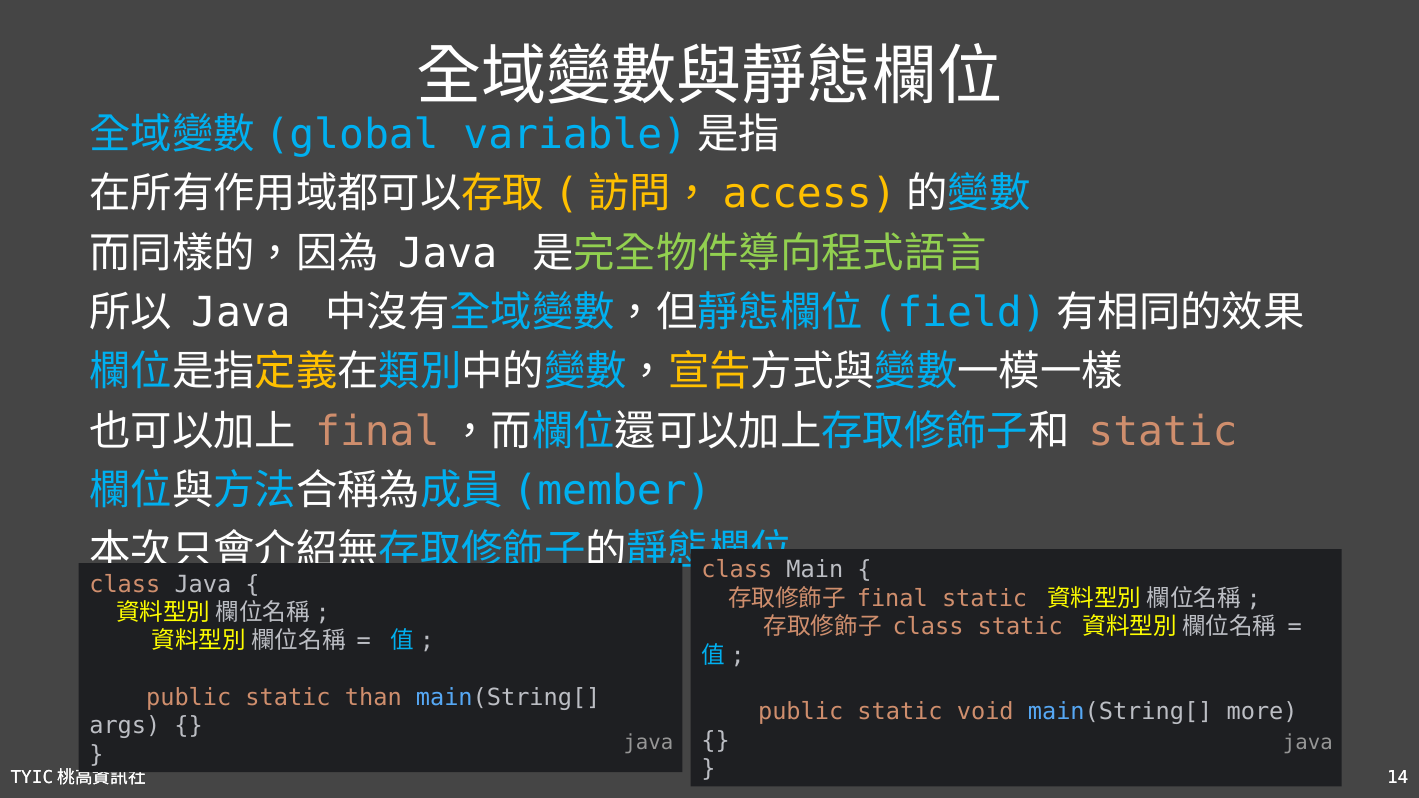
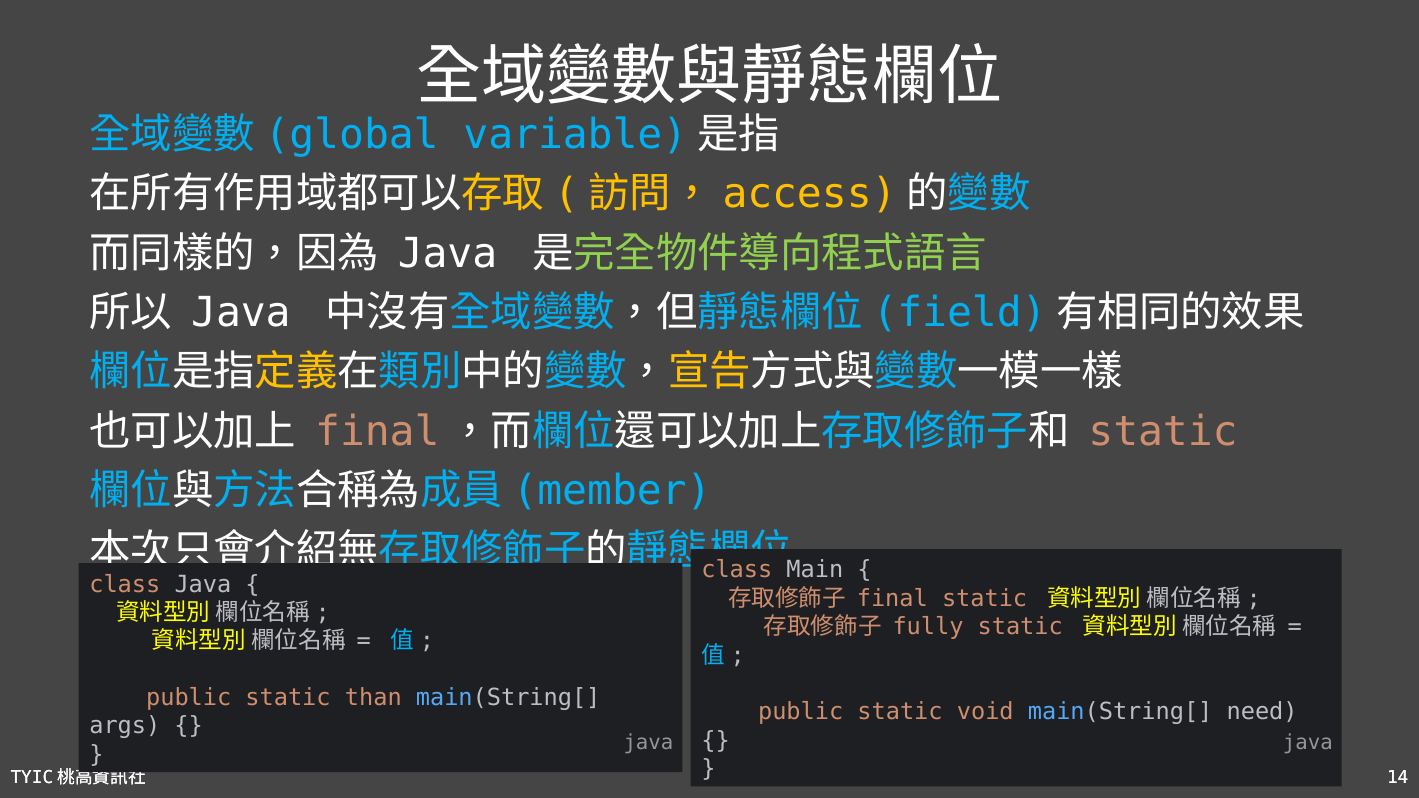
class at (928, 627): class -> fully
more: more -> need
